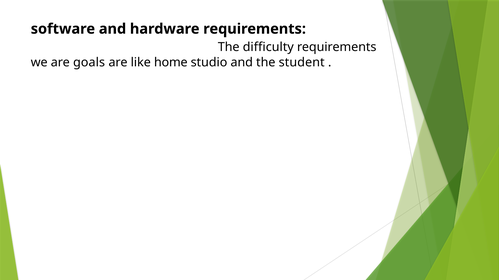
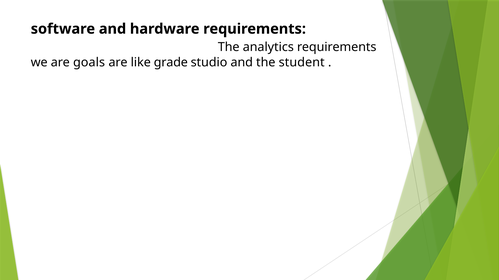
difficulty: difficulty -> analytics
home: home -> grade
